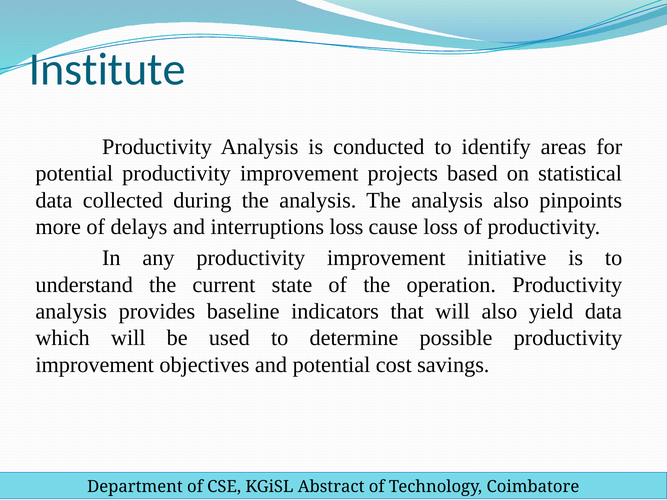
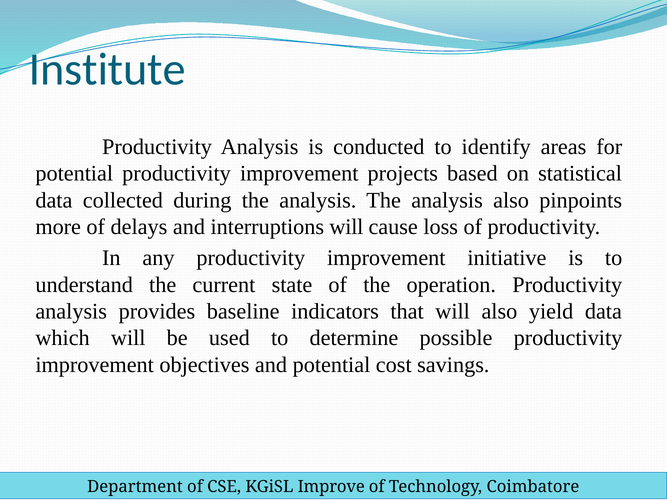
interruptions loss: loss -> will
Abstract: Abstract -> Improve
